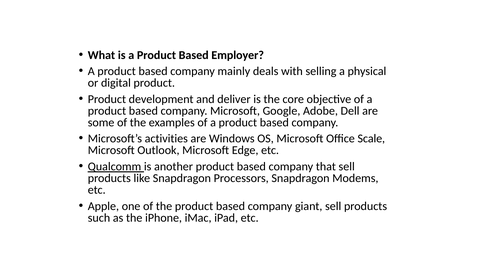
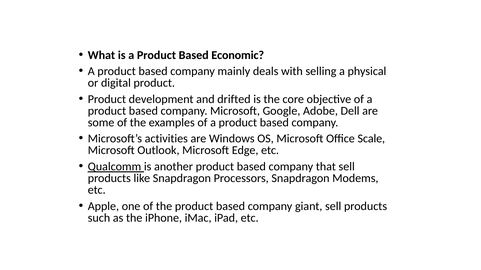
Employer: Employer -> Economic
deliver: deliver -> drifted
